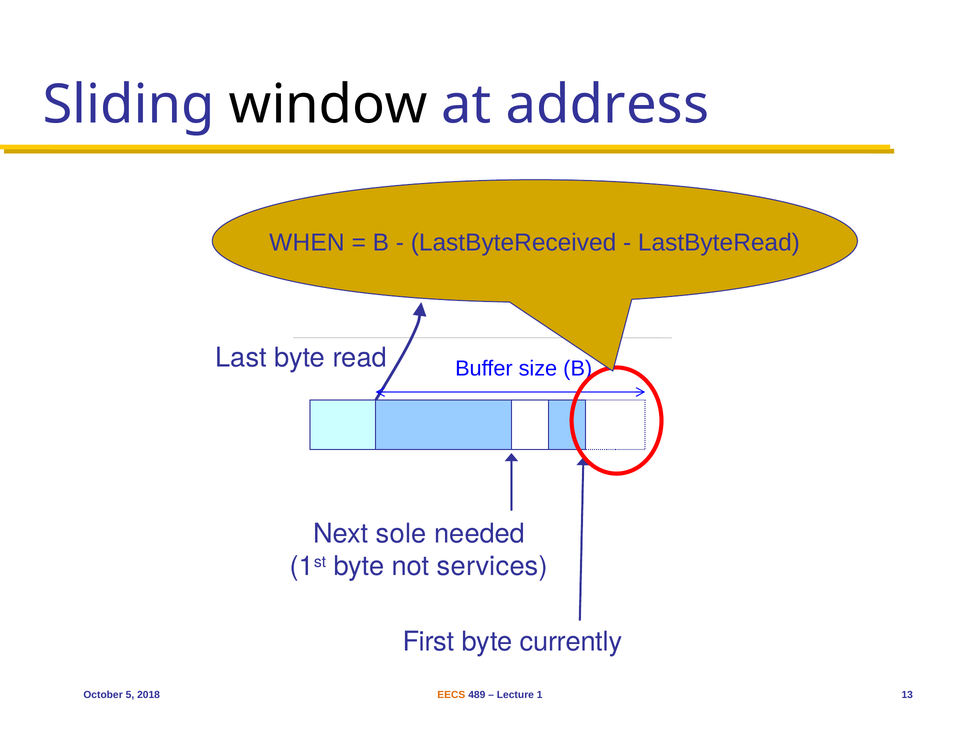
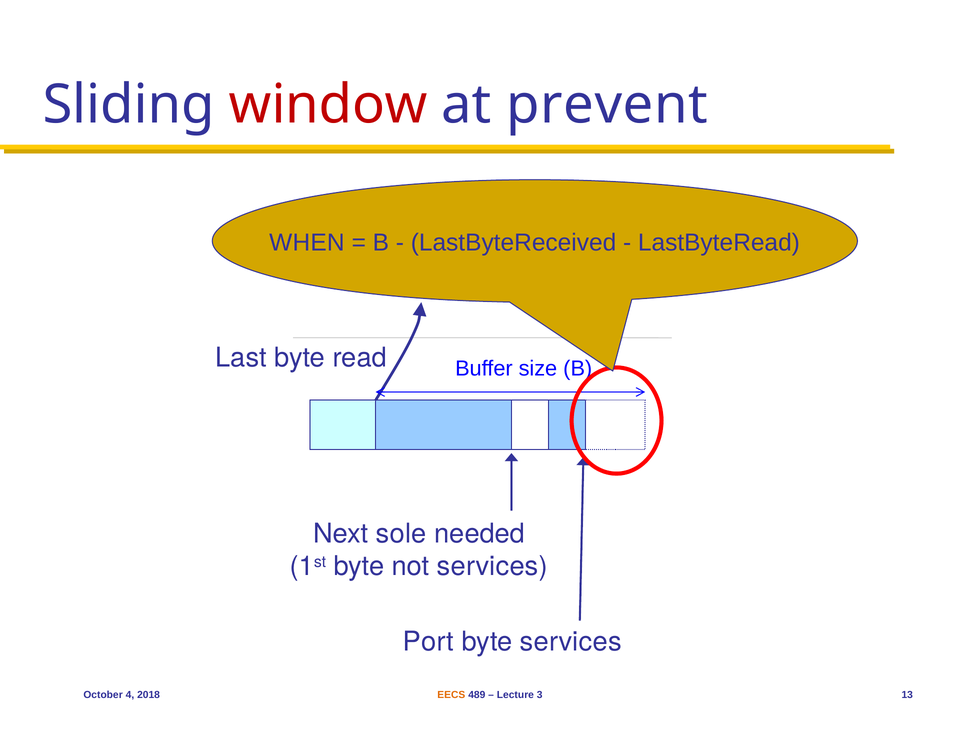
window colour: black -> red
address: address -> prevent
First: First -> Port
byte currently: currently -> services
5: 5 -> 4
1: 1 -> 3
